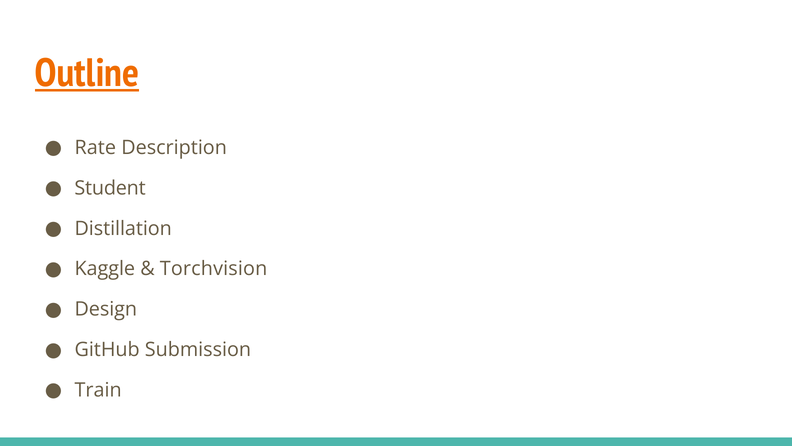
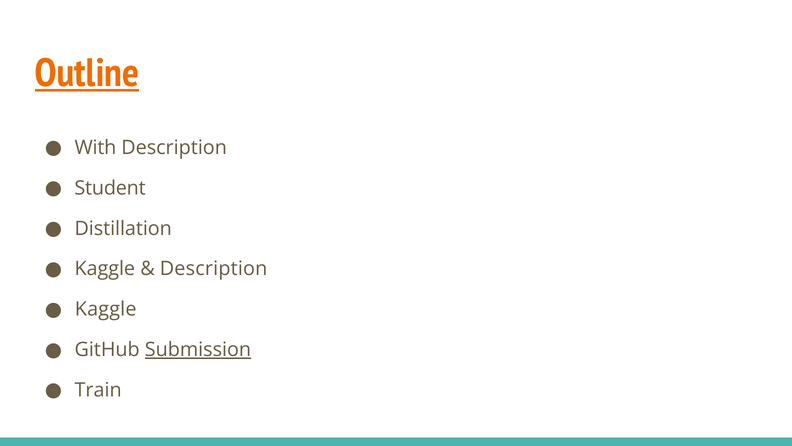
Rate: Rate -> With
Torchvision at (214, 269): Torchvision -> Description
Design at (106, 309): Design -> Kaggle
Submission underline: none -> present
